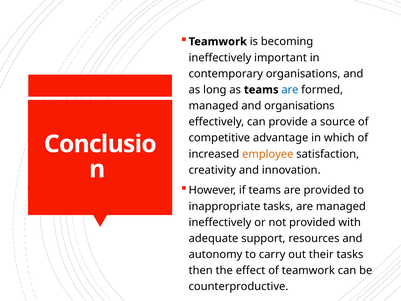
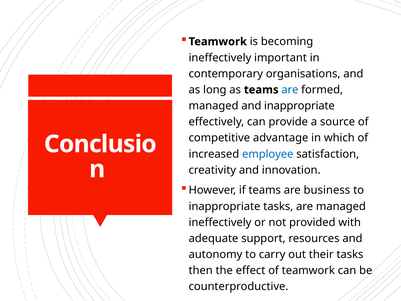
and organisations: organisations -> inappropriate
employee colour: orange -> blue
are provided: provided -> business
